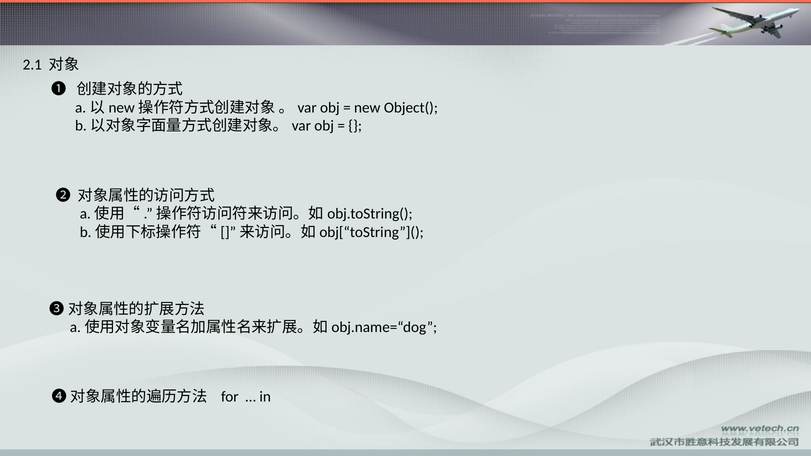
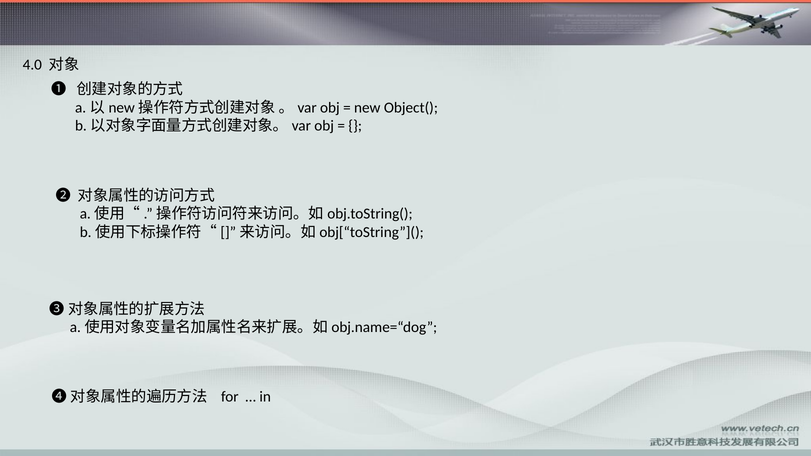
2.1: 2.1 -> 4.0
